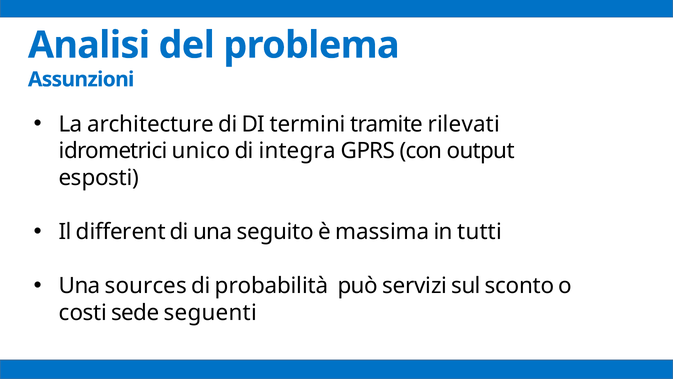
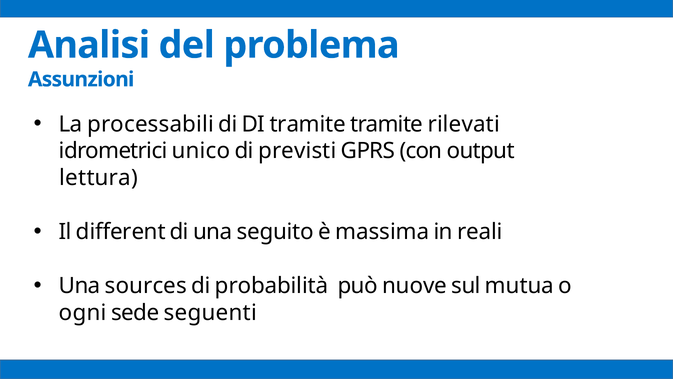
architecture: architecture -> processabili
DI termini: termini -> tramite
integra: integra -> previsti
esposti: esposti -> lettura
tutti: tutti -> reali
servizi: servizi -> nuove
sconto: sconto -> mutua
costi: costi -> ogni
